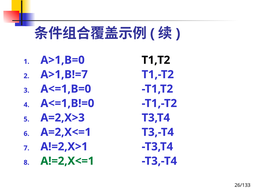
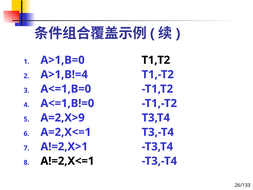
A>1,B!=7: A>1,B!=7 -> A>1,B!=4
A=2,X>3: A=2,X>3 -> A=2,X>9
A!=2,X<=1 colour: green -> black
